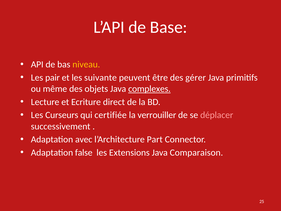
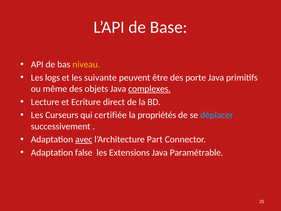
pair: pair -> logs
gérer: gérer -> porte
verrouiller: verrouiller -> propriétés
déplacer colour: pink -> light blue
avec underline: none -> present
Comparaison: Comparaison -> Paramétrable
